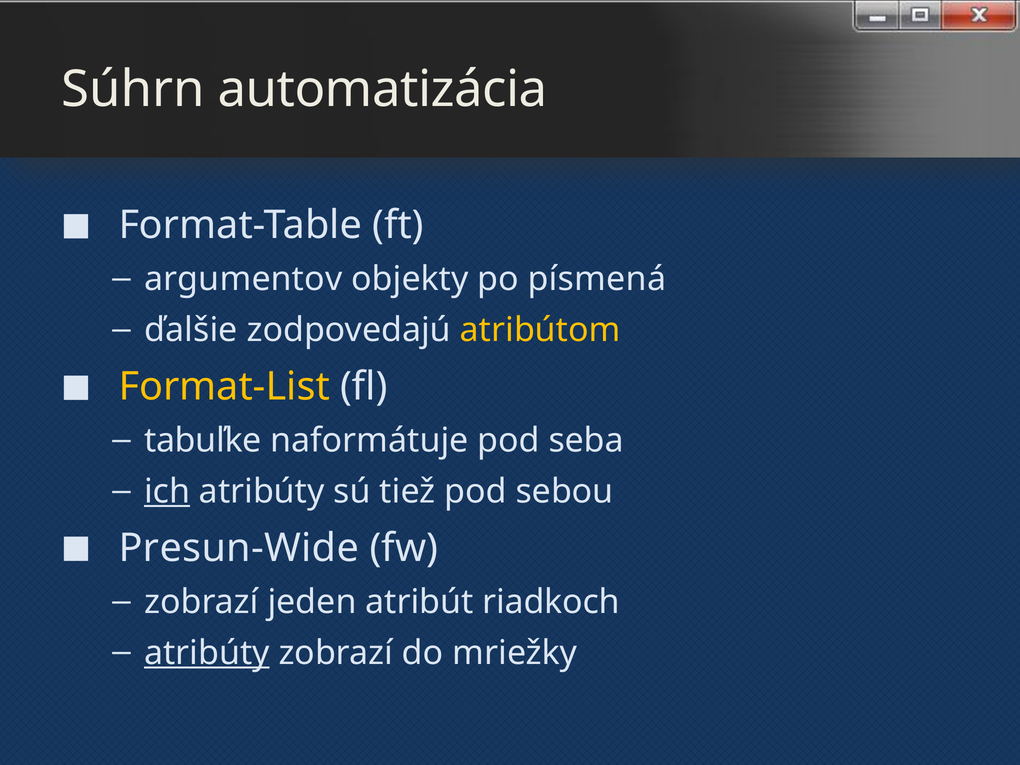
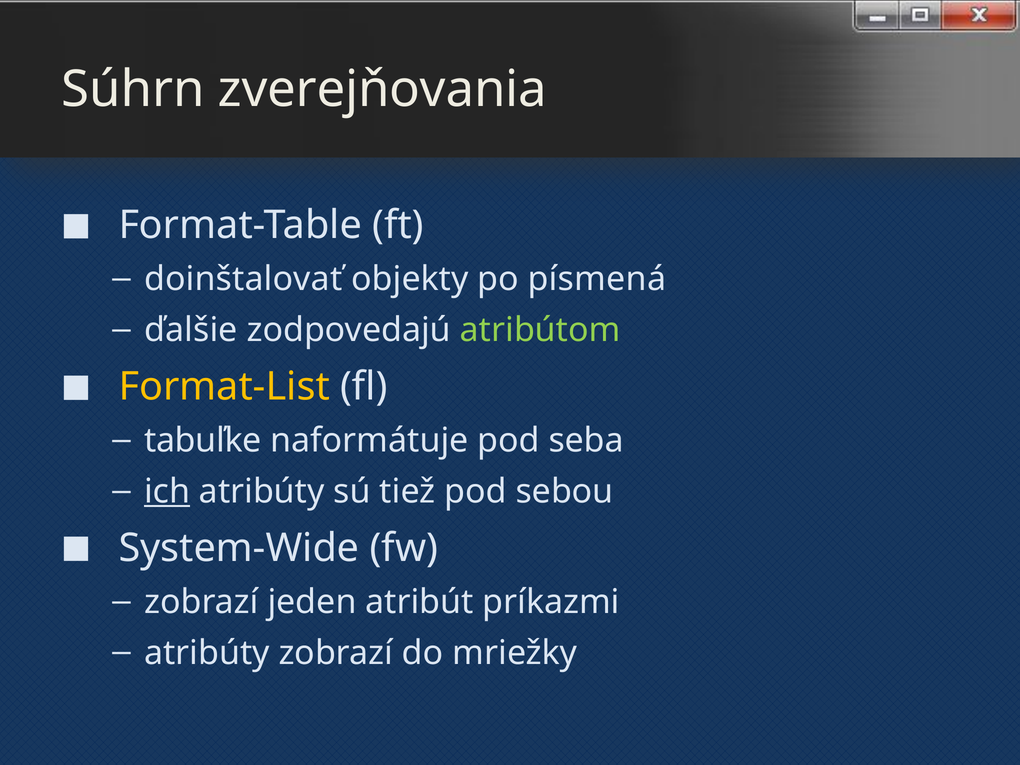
automatizácia: automatizácia -> zverejňovania
argumentov: argumentov -> doinštalovať
atribútom colour: yellow -> light green
Presun-Wide: Presun-Wide -> System-Wide
riadkoch: riadkoch -> príkazmi
atribúty at (207, 653) underline: present -> none
